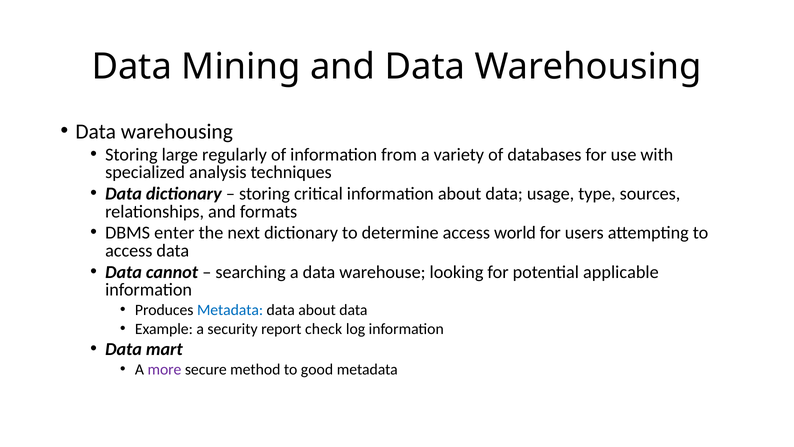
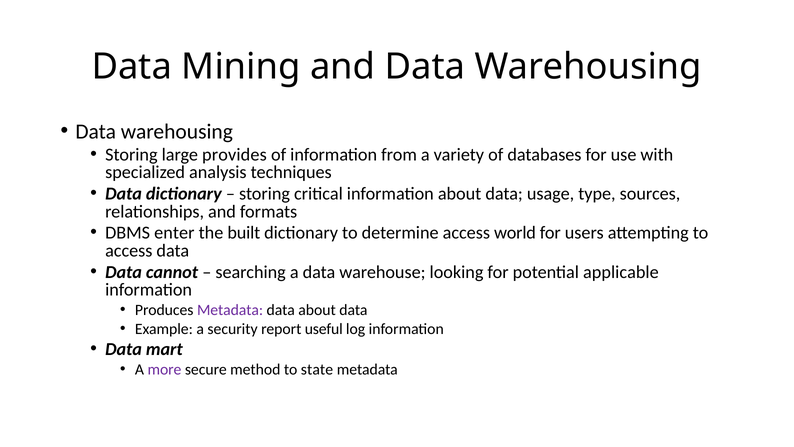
regularly: regularly -> provides
next: next -> built
Metadata at (230, 310) colour: blue -> purple
check: check -> useful
good: good -> state
